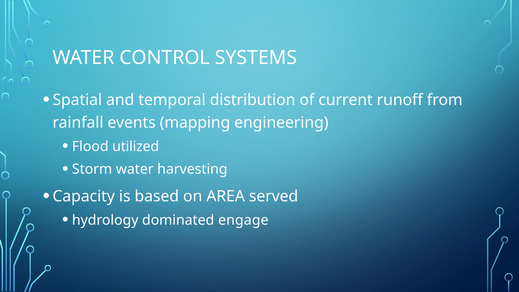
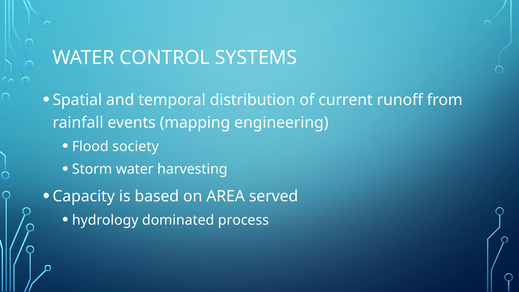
utilized: utilized -> society
engage: engage -> process
